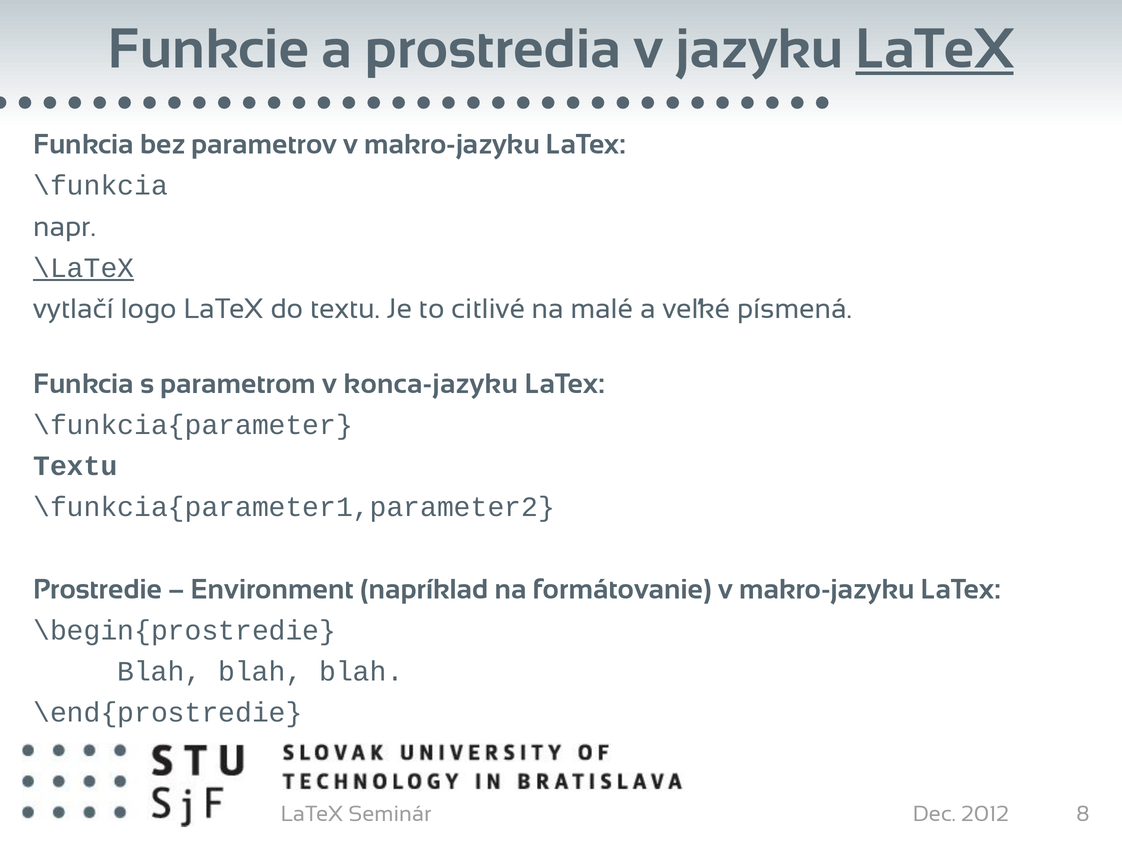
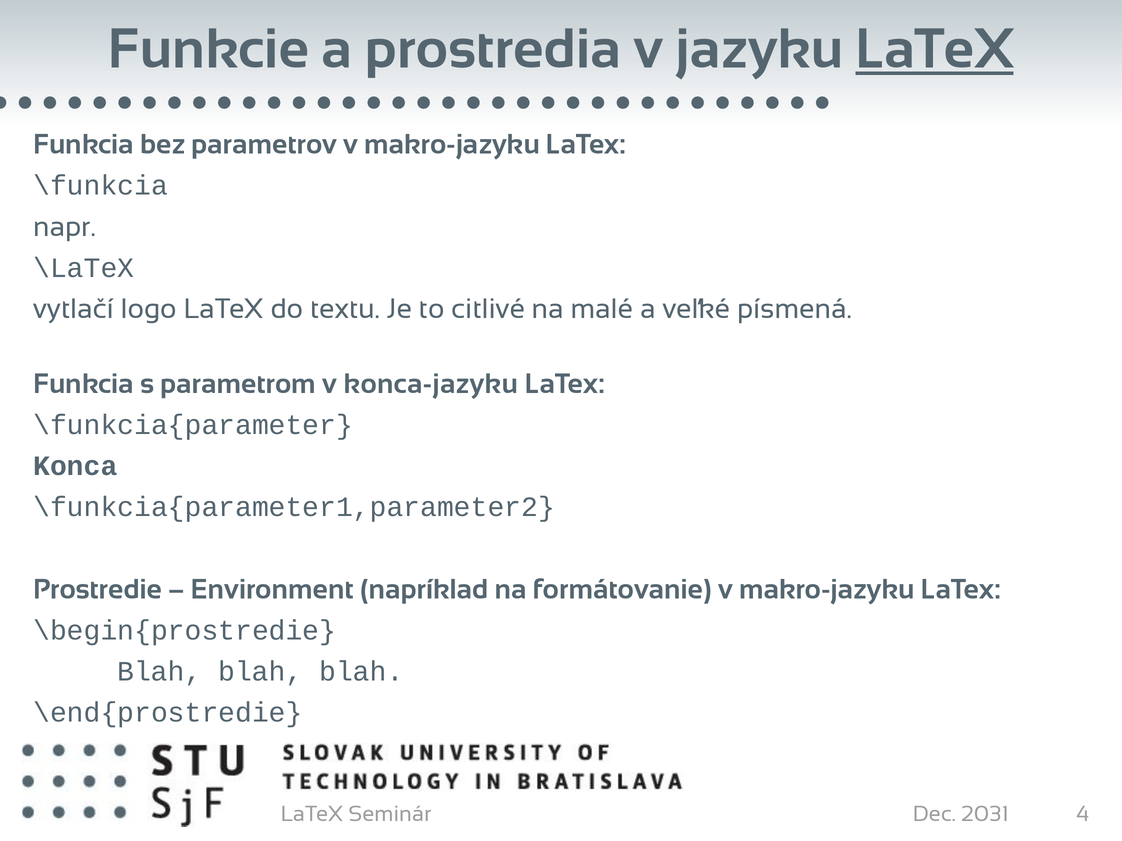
\LaTeX underline: present -> none
Textu at (75, 466): Textu -> Konca
2012: 2012 -> 2031
8: 8 -> 4
